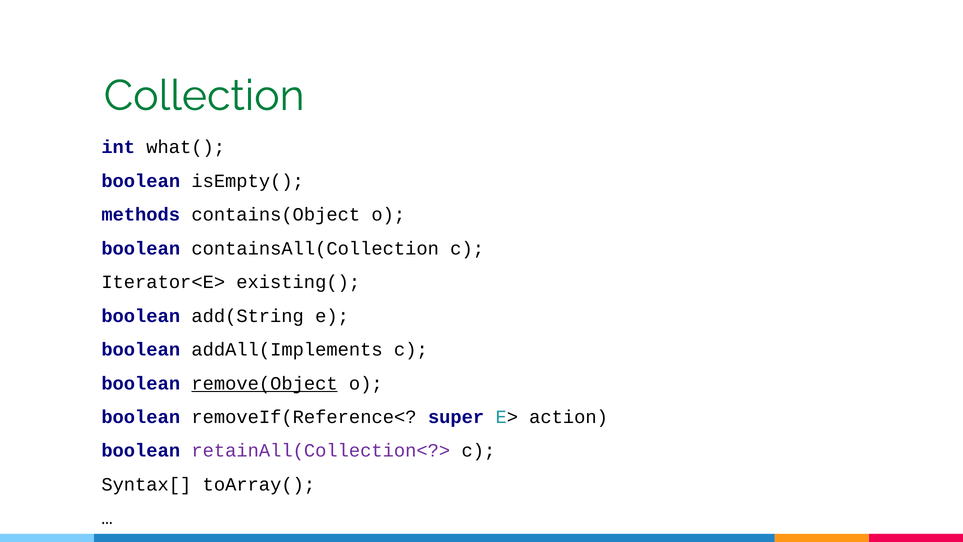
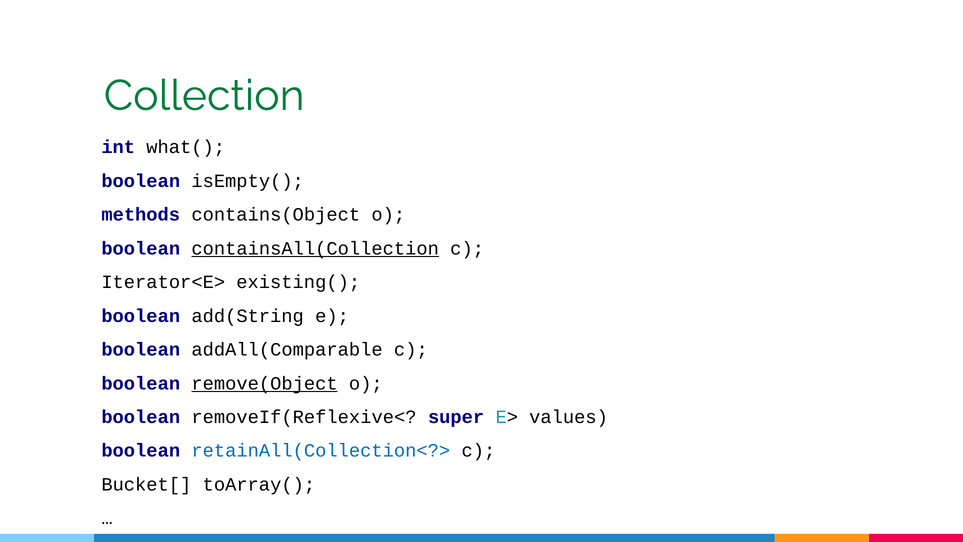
containsAll(Collection underline: none -> present
addAll(Implements: addAll(Implements -> addAll(Comparable
removeIf(Reference<: removeIf(Reference< -> removeIf(Reflexive<
action: action -> values
retainAll(Collection<?> colour: purple -> blue
Syntax[: Syntax[ -> Bucket[
